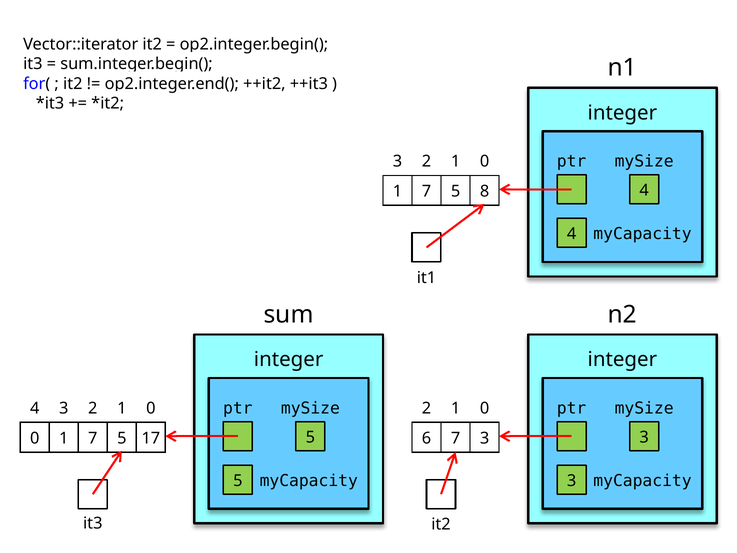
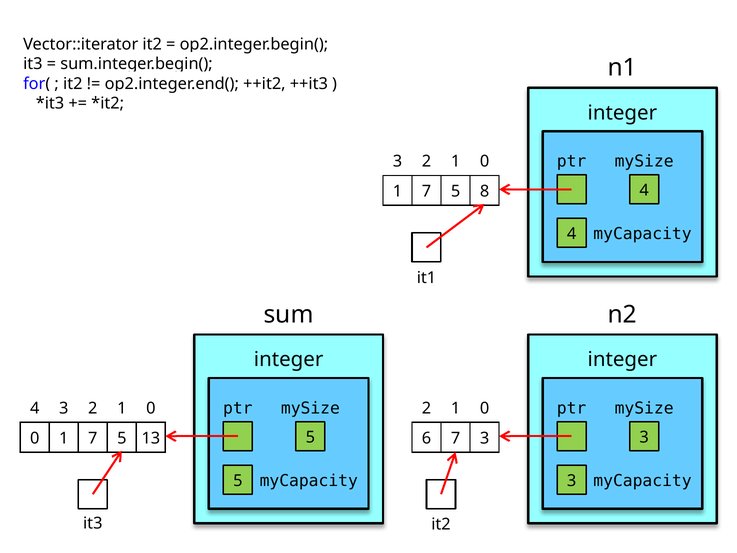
17: 17 -> 13
